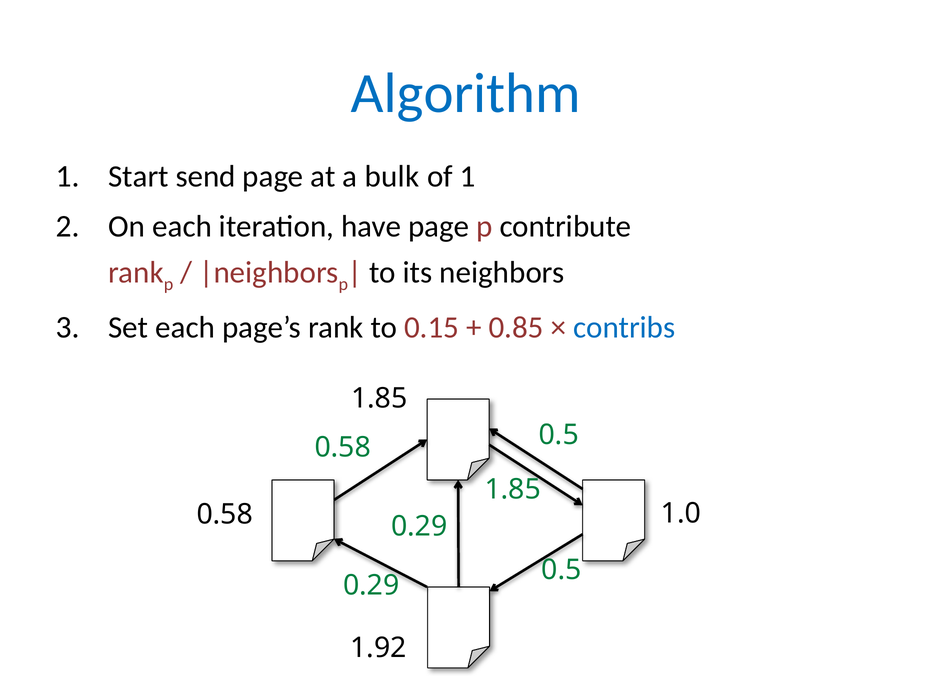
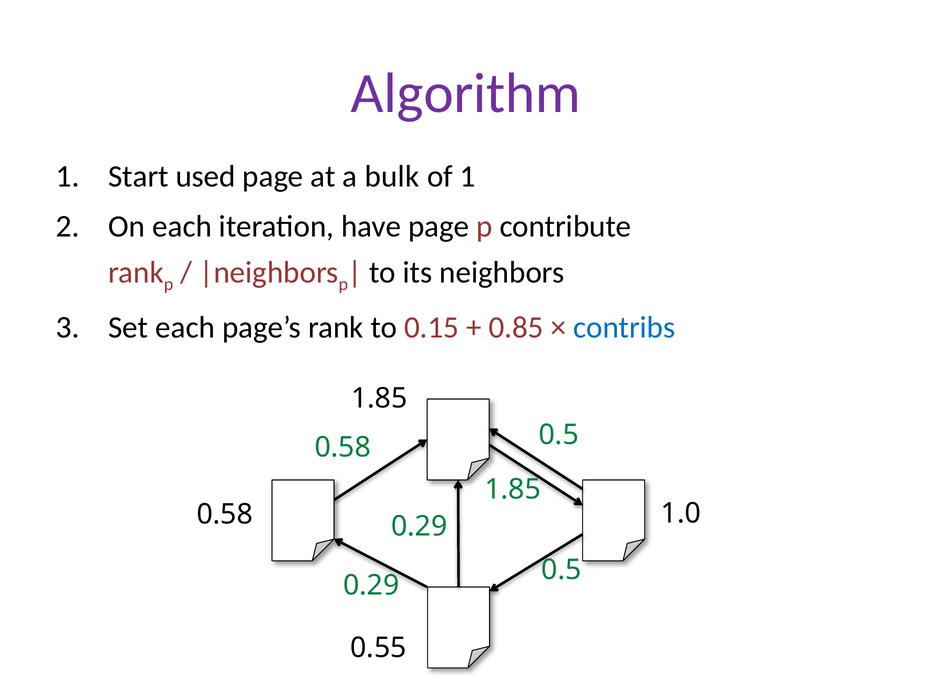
Algorithm colour: blue -> purple
send: send -> used
1.92: 1.92 -> 0.55
